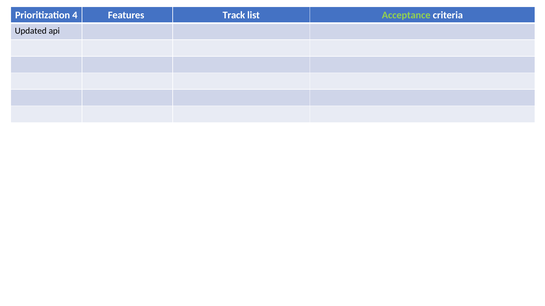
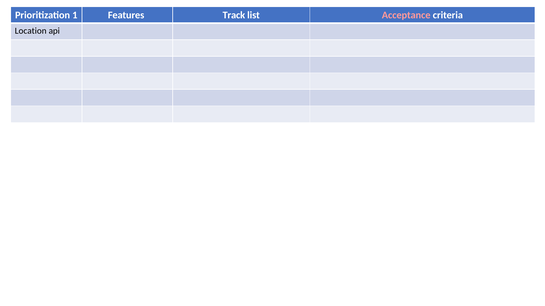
4: 4 -> 1
Acceptance colour: light green -> pink
Updated: Updated -> Location
